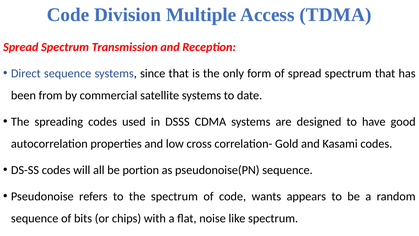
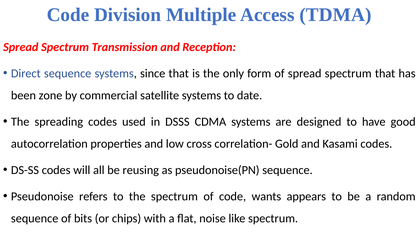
from: from -> zone
portion: portion -> reusing
